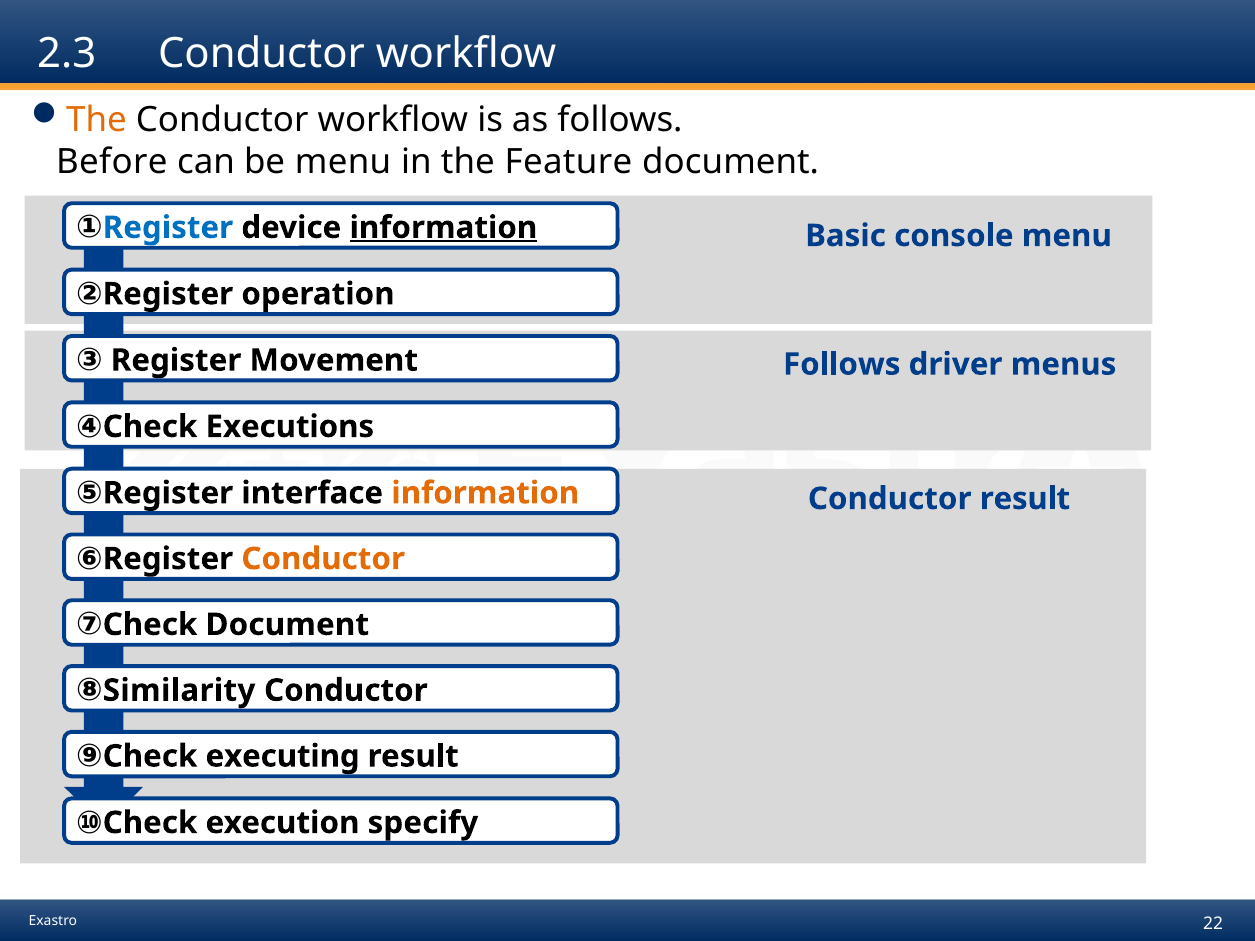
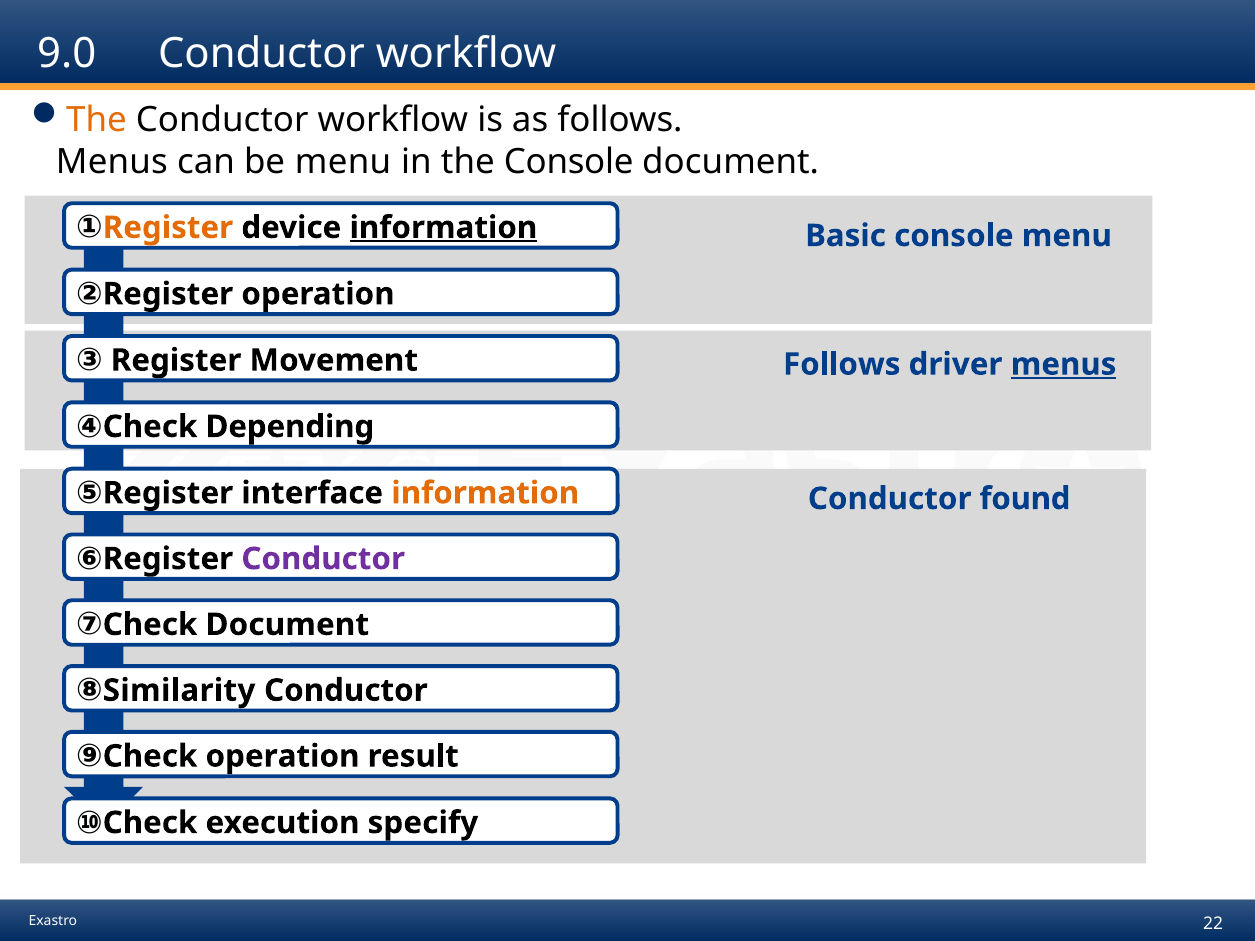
2.3: 2.3 -> 9.0
Before at (112, 162): Before -> Menus
the Feature: Feature -> Console
Register at (168, 228) colour: blue -> orange
menus at (1064, 364) underline: none -> present
Executions: Executions -> Depending
Conductor result: result -> found
Conductor at (323, 559) colour: orange -> purple
executing at (283, 756): executing -> operation
